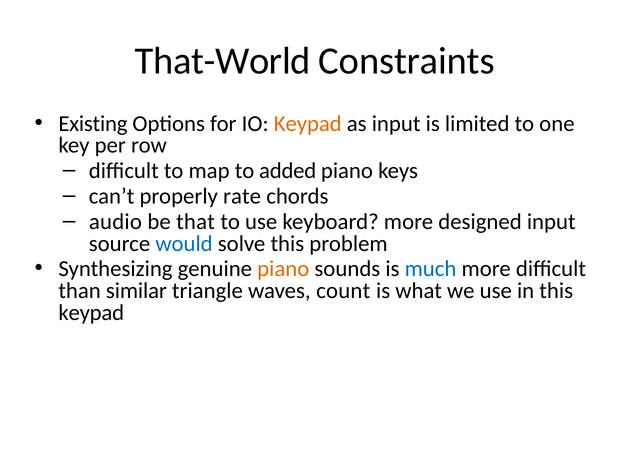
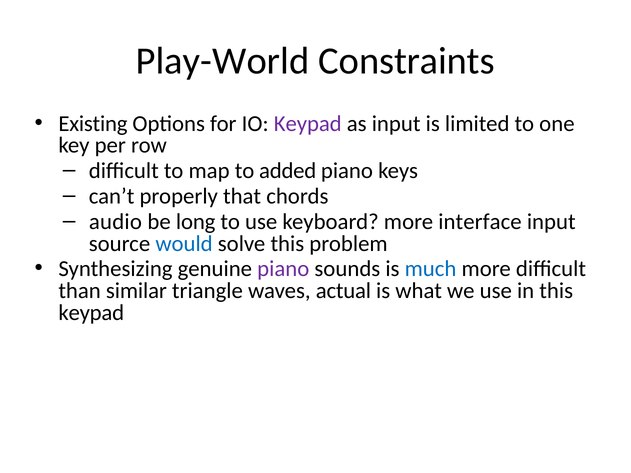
That-World: That-World -> Play-World
Keypad at (308, 124) colour: orange -> purple
rate: rate -> that
that: that -> long
designed: designed -> interface
piano at (283, 269) colour: orange -> purple
count: count -> actual
